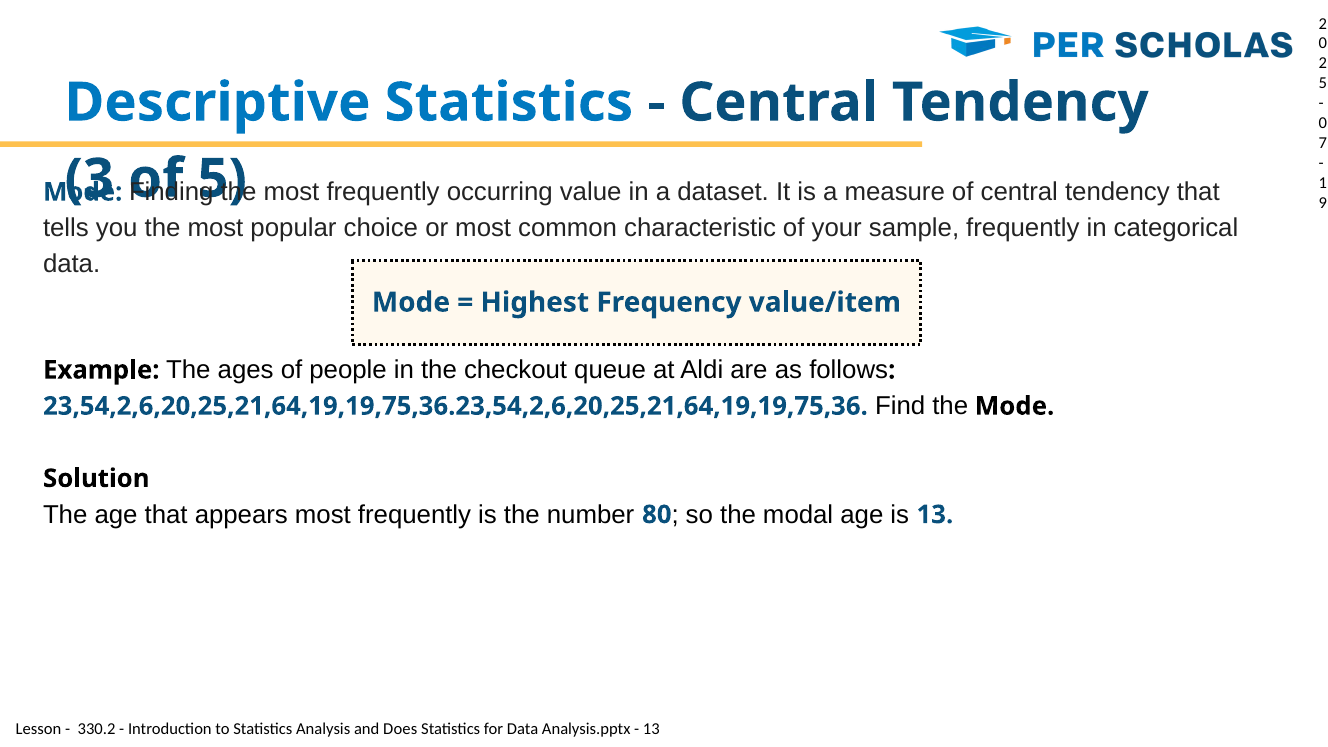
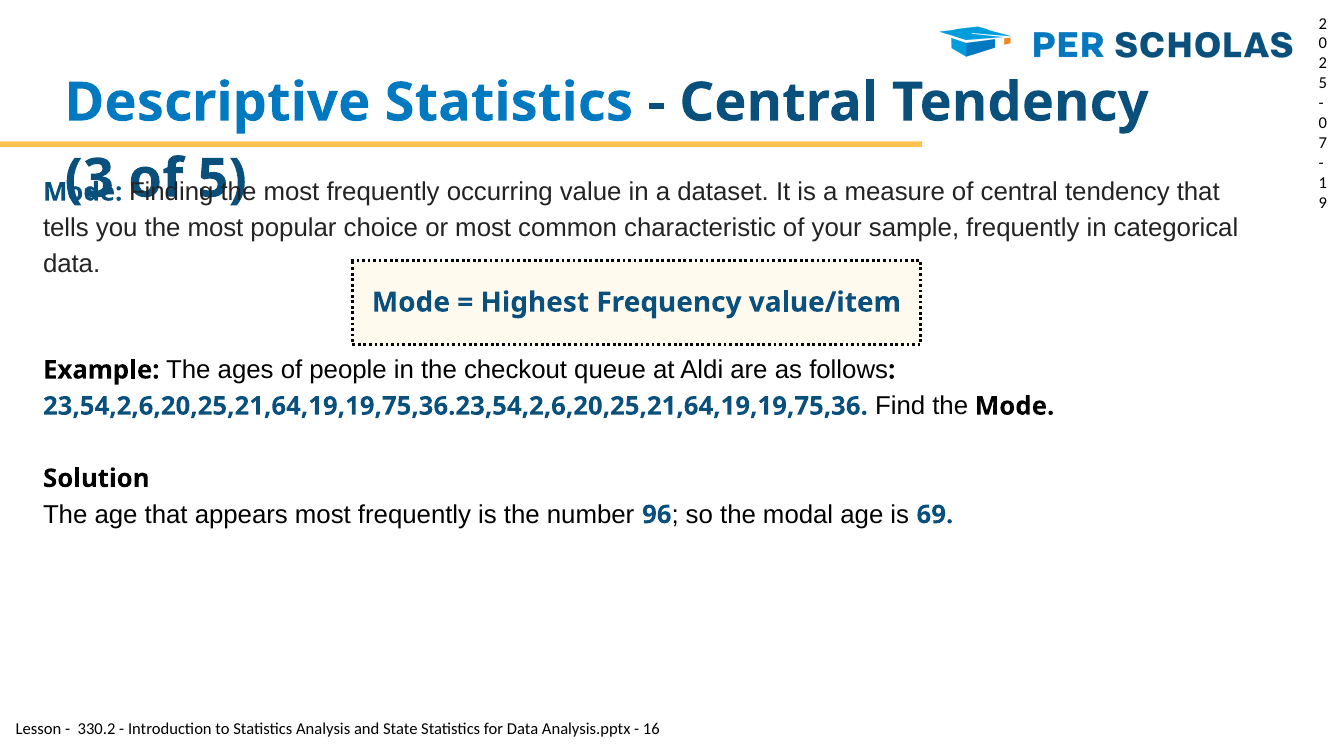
80: 80 -> 96
is 13: 13 -> 69
Does: Does -> State
13 at (651, 729): 13 -> 16
